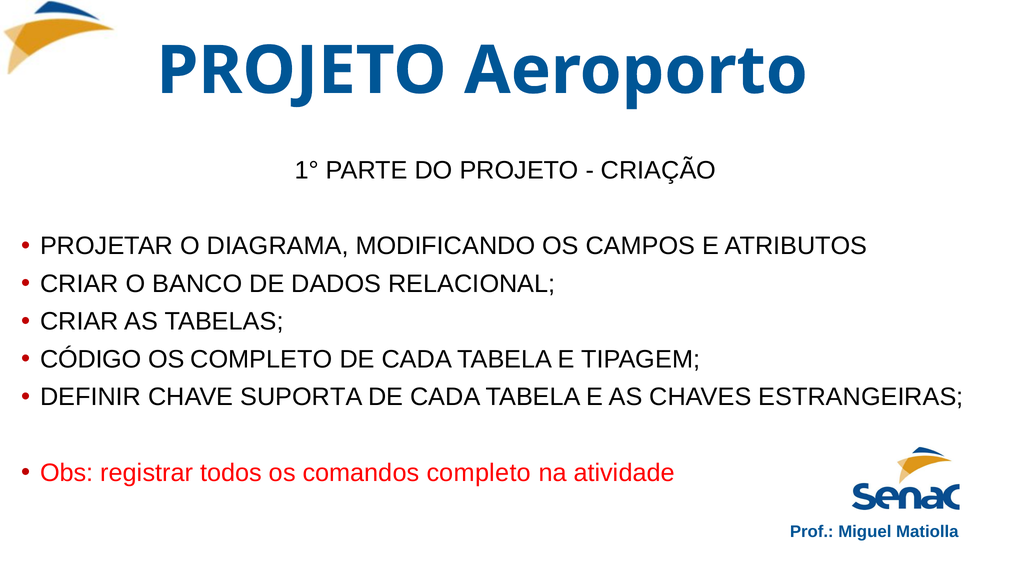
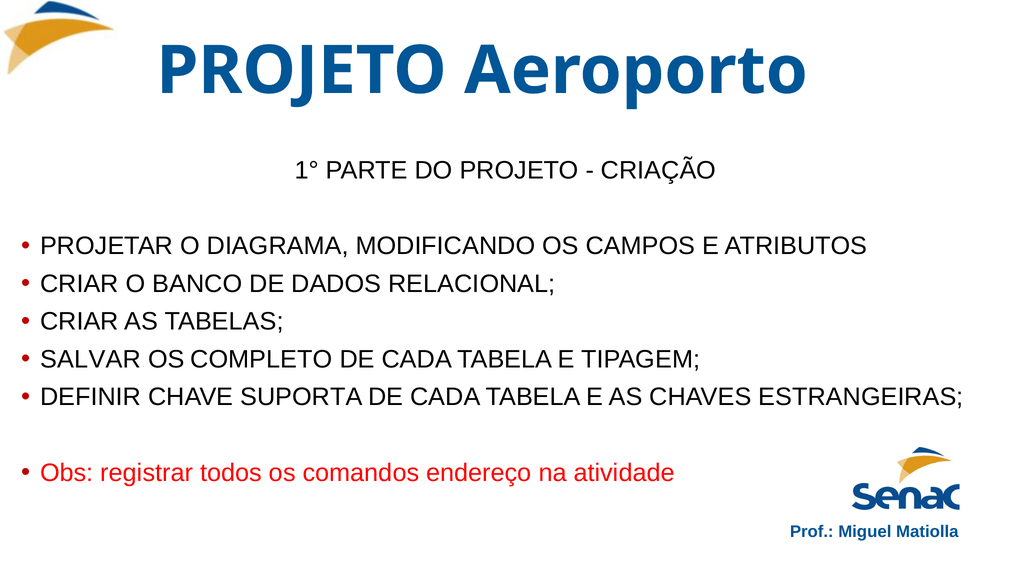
CÓDIGO: CÓDIGO -> SALVAR
comandos completo: completo -> endereço
